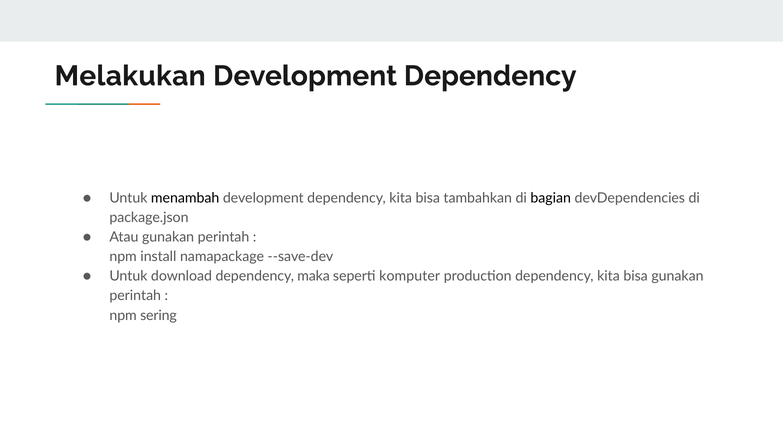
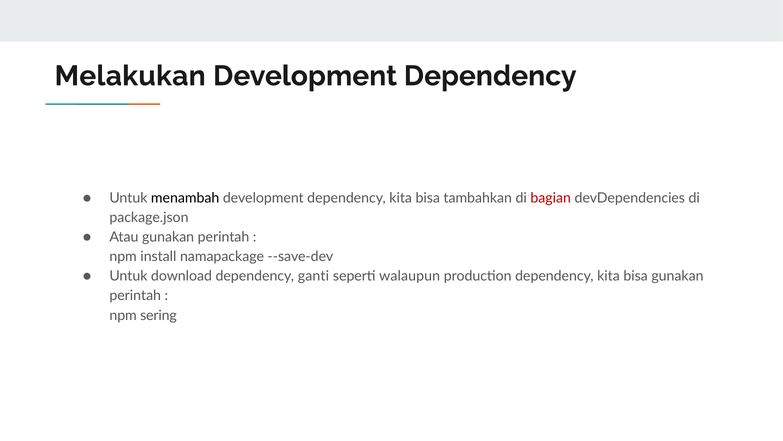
bagian colour: black -> red
maka: maka -> ganti
komputer: komputer -> walaupun
